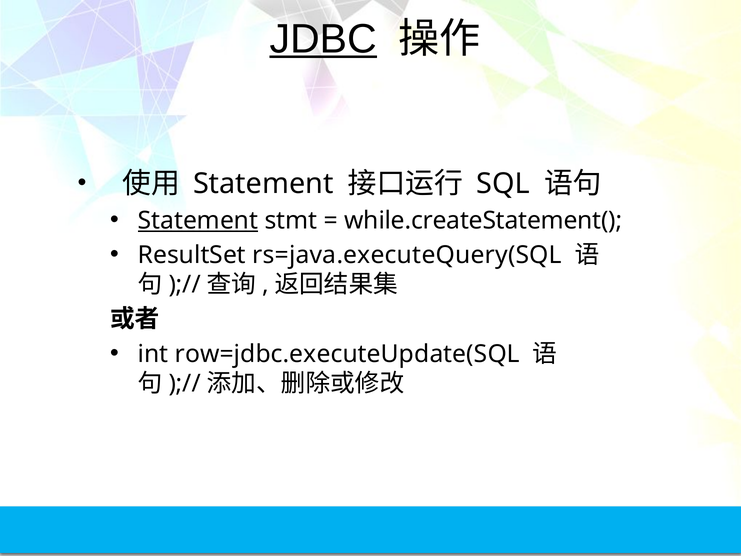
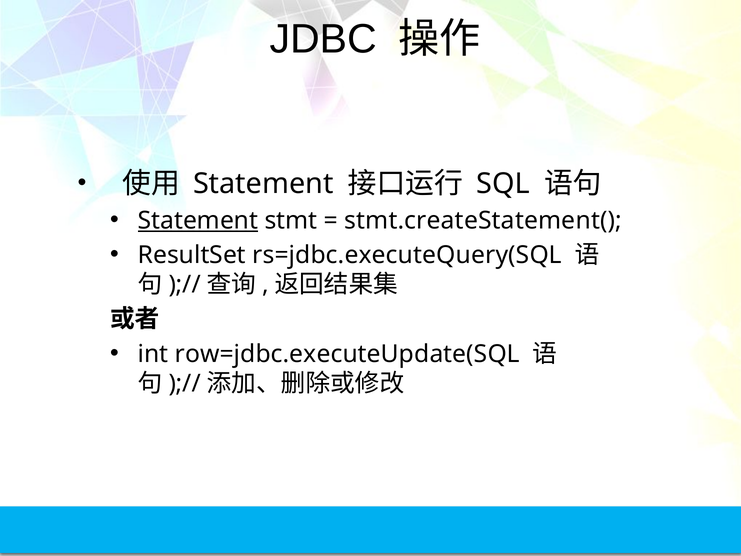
JDBC underline: present -> none
while.createStatement(: while.createStatement( -> stmt.createStatement(
rs=java.executeQuery(SQL: rs=java.executeQuery(SQL -> rs=jdbc.executeQuery(SQL
